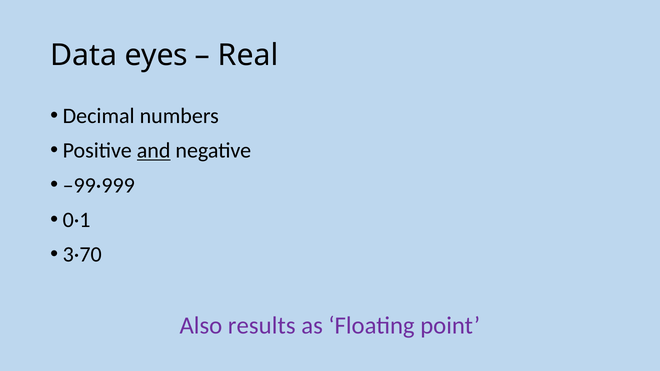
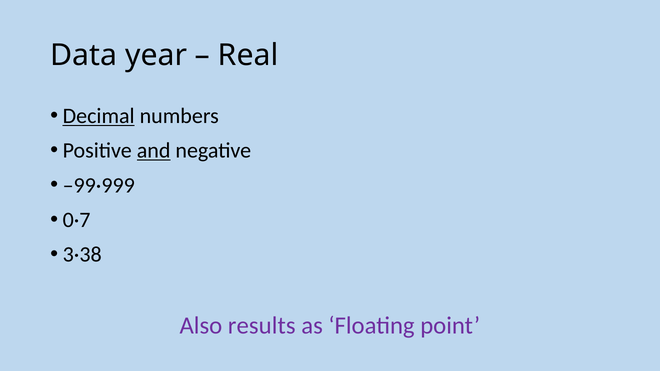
eyes: eyes -> year
Decimal underline: none -> present
0·1: 0·1 -> 0·7
3·70: 3·70 -> 3·38
